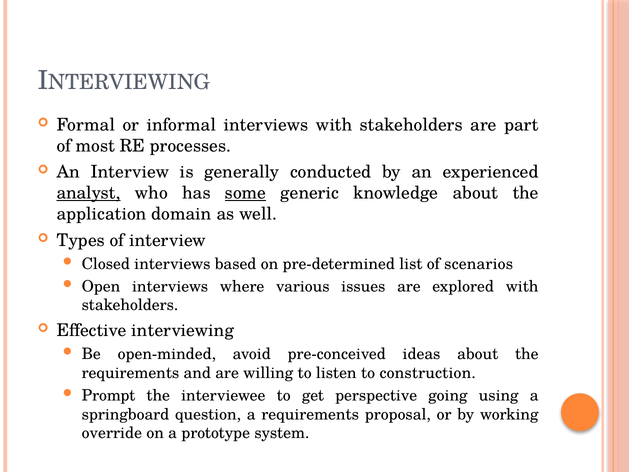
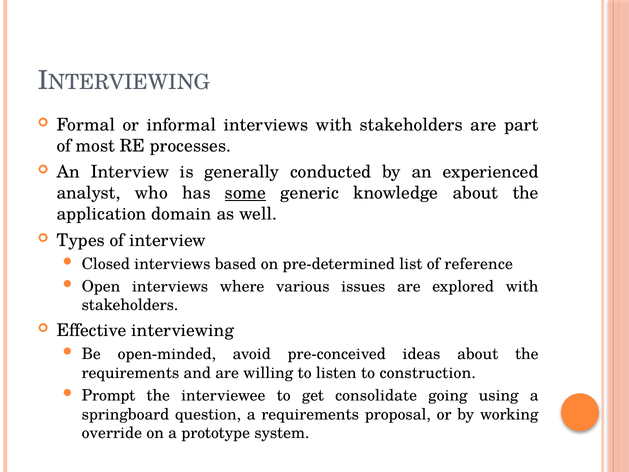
analyst underline: present -> none
scenarios: scenarios -> reference
perspective: perspective -> consolidate
